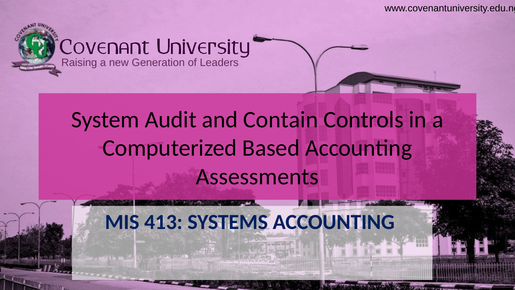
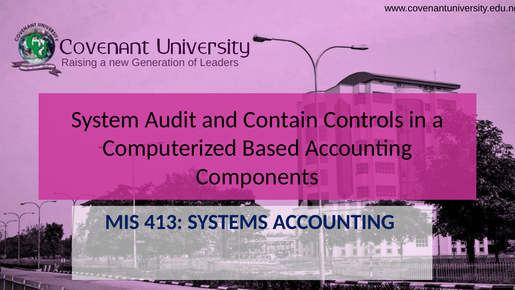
Assessments: Assessments -> Components
